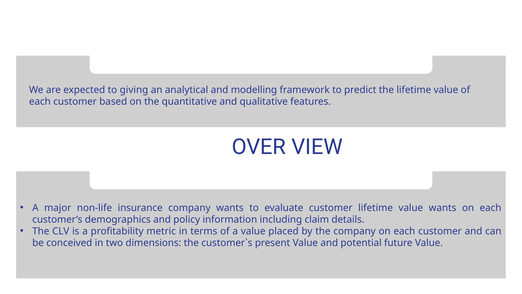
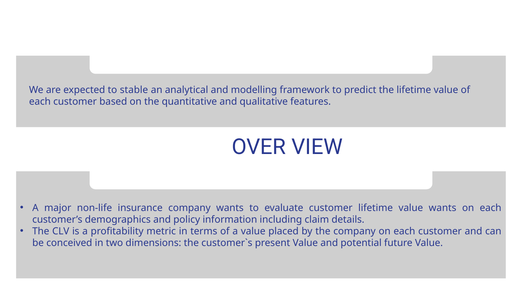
giving: giving -> stable
